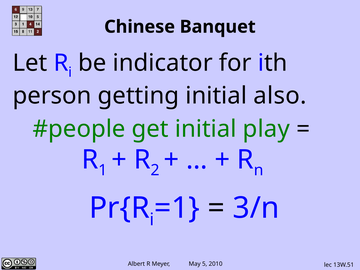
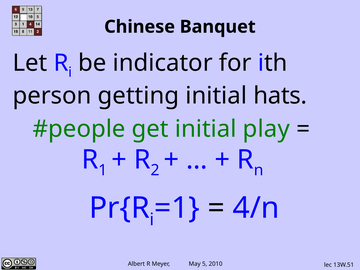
also: also -> hats
3/n: 3/n -> 4/n
